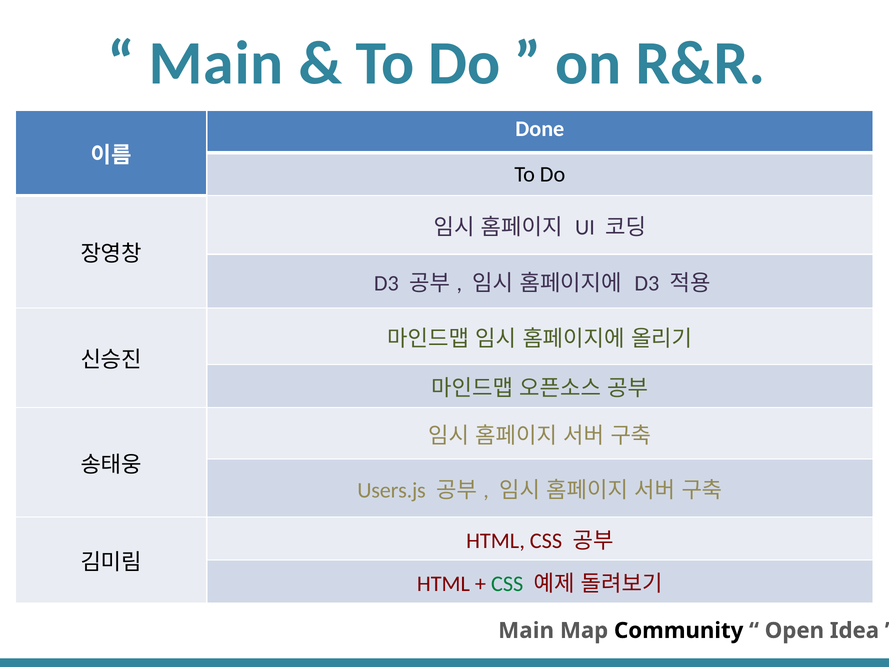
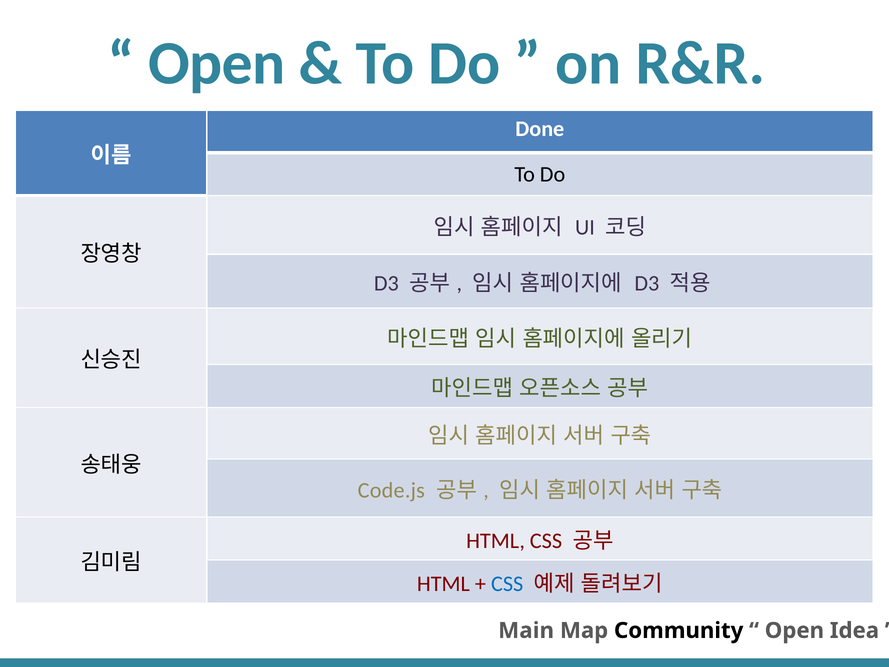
Main at (216, 63): Main -> Open
Users.js: Users.js -> Code.js
CSS at (507, 584) colour: green -> blue
